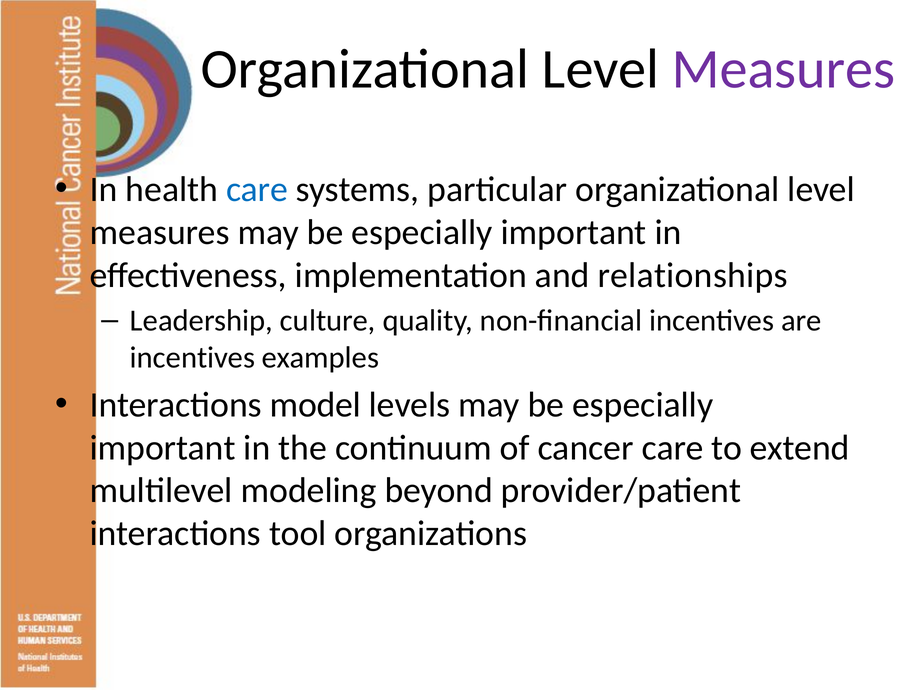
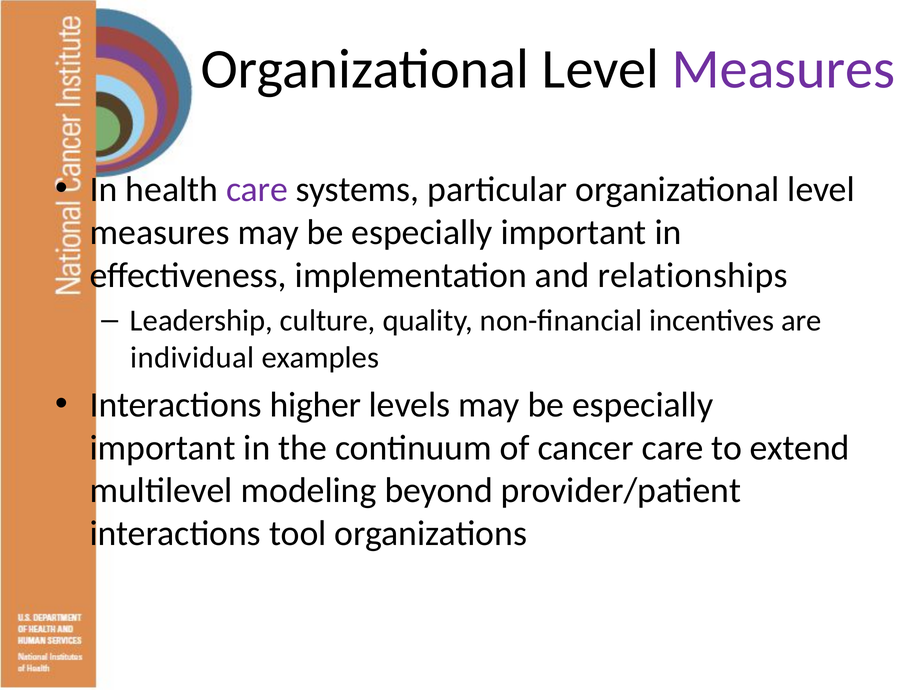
care at (257, 190) colour: blue -> purple
incentives at (193, 358): incentives -> individual
model: model -> higher
